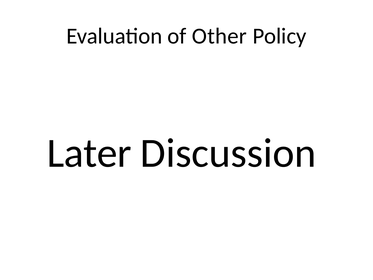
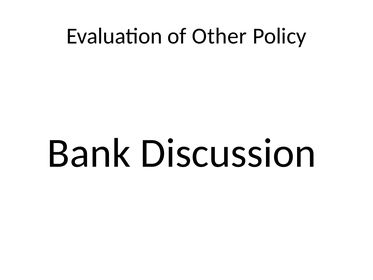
Later: Later -> Bank
